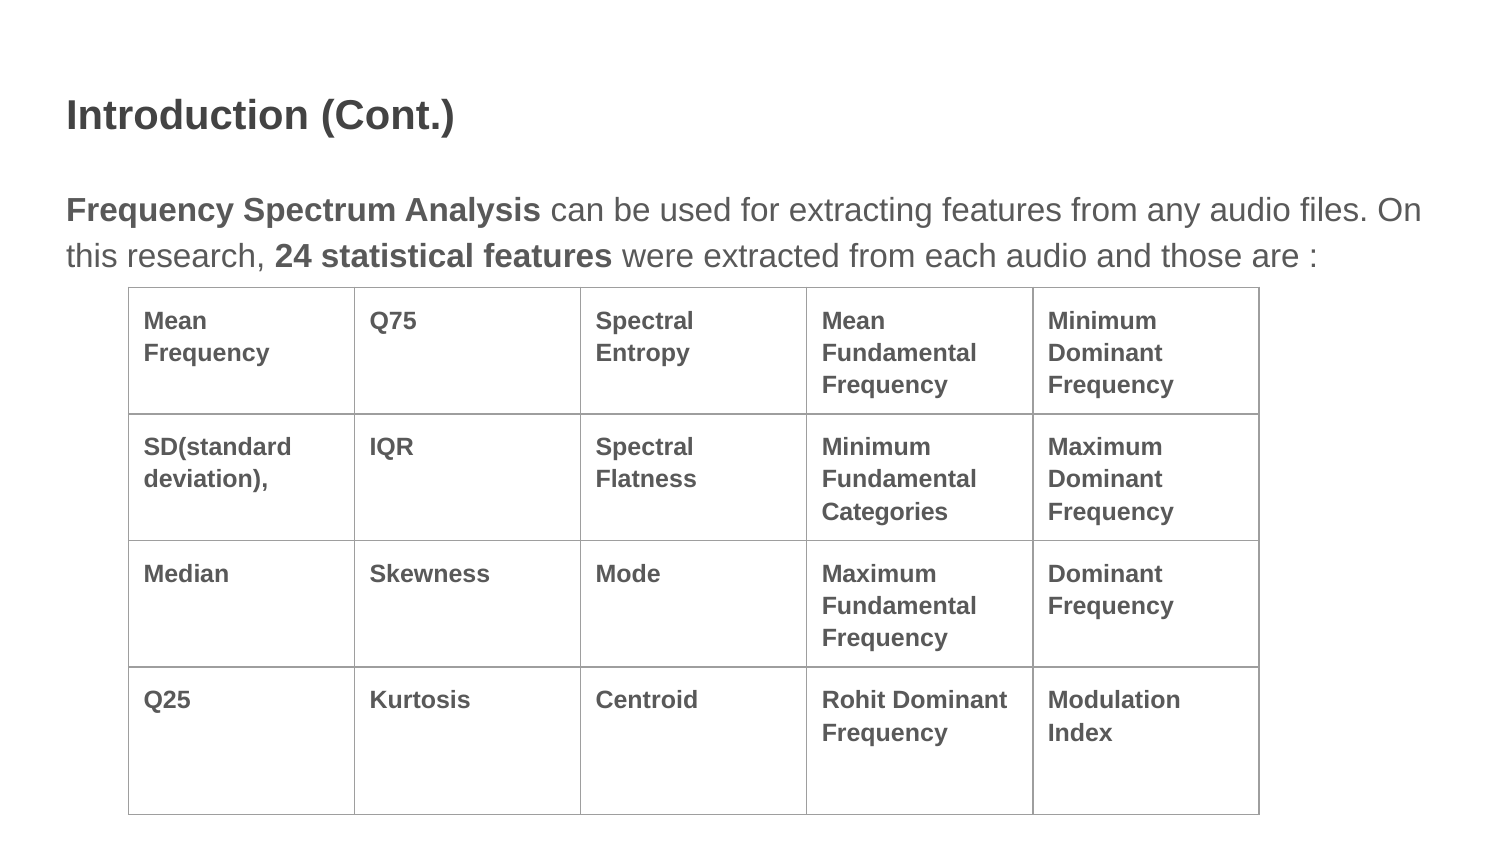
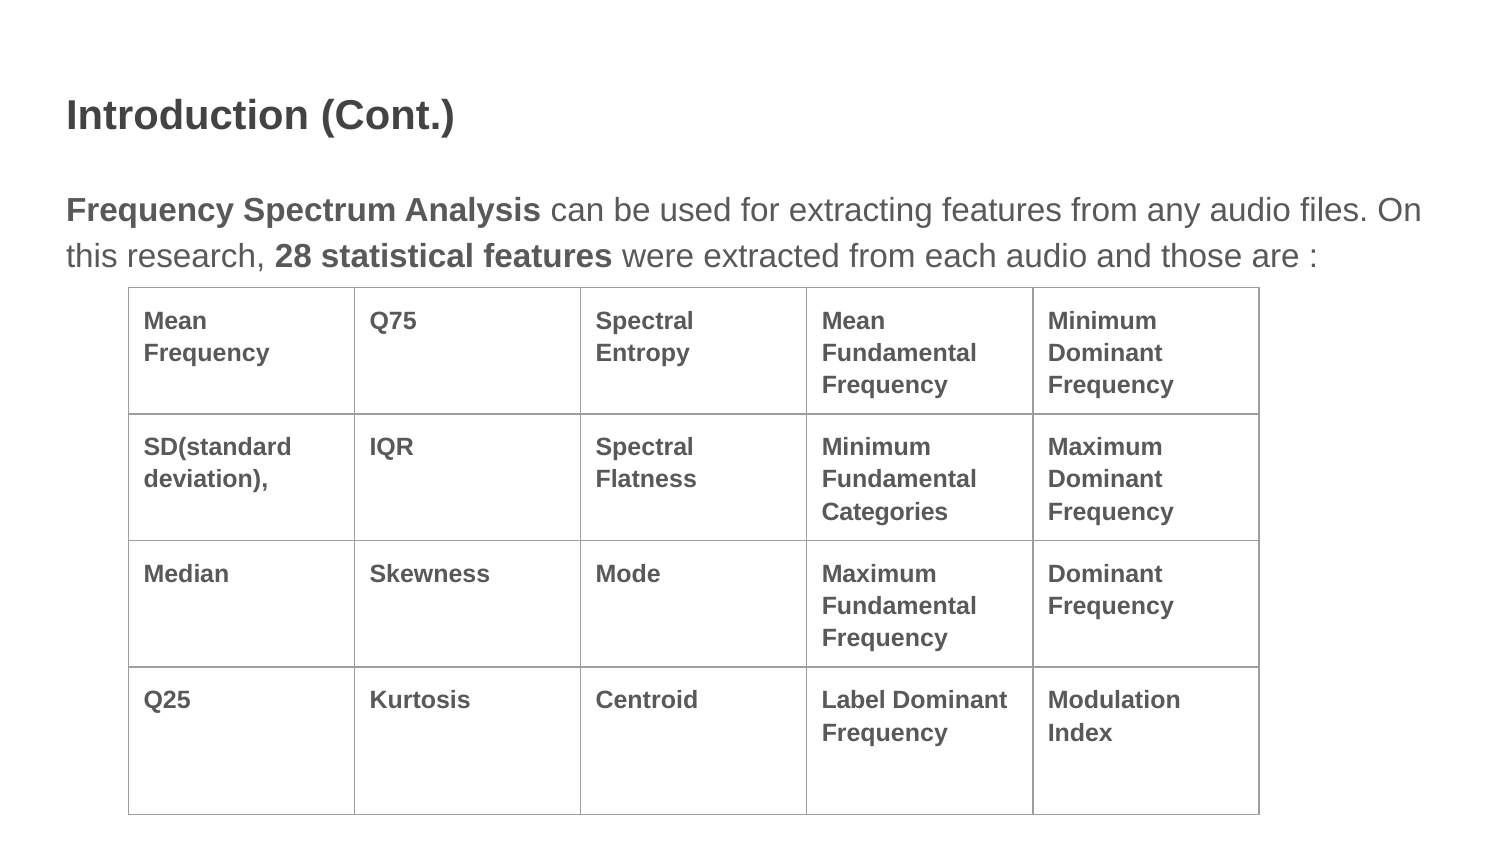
24: 24 -> 28
Rohit: Rohit -> Label
